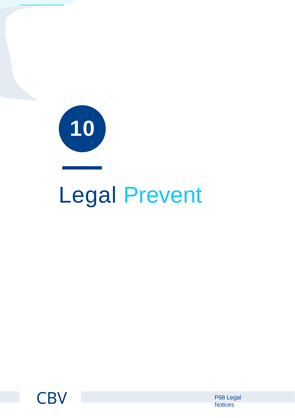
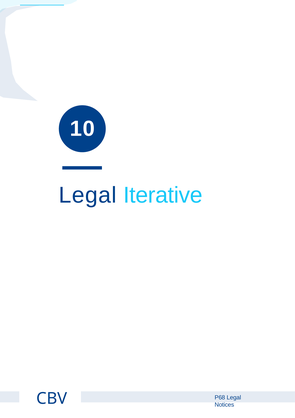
Prevent: Prevent -> Iterative
